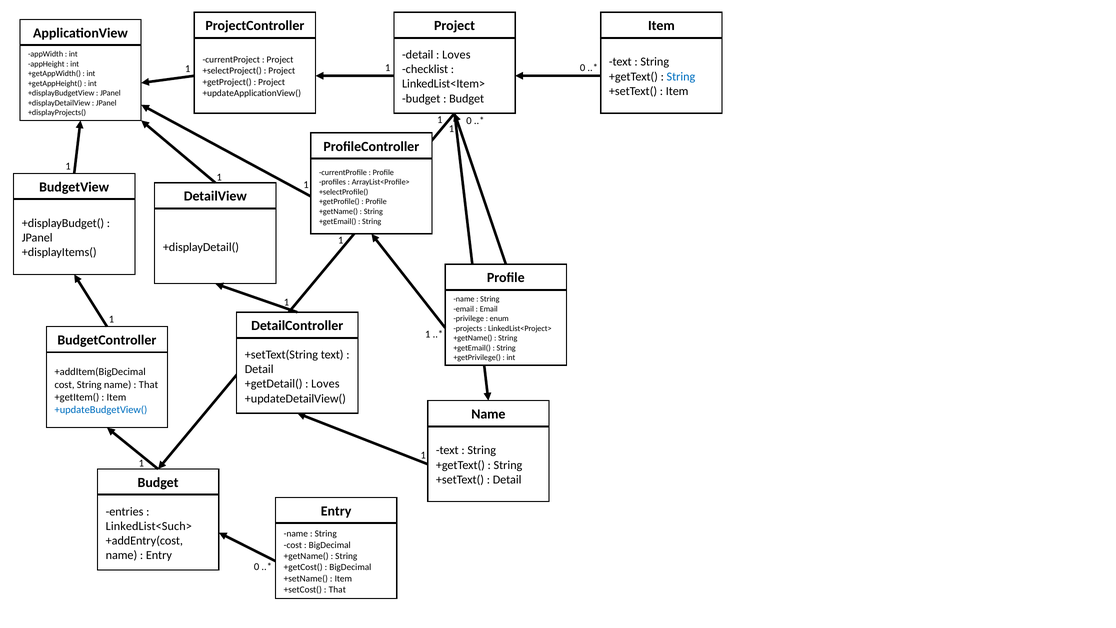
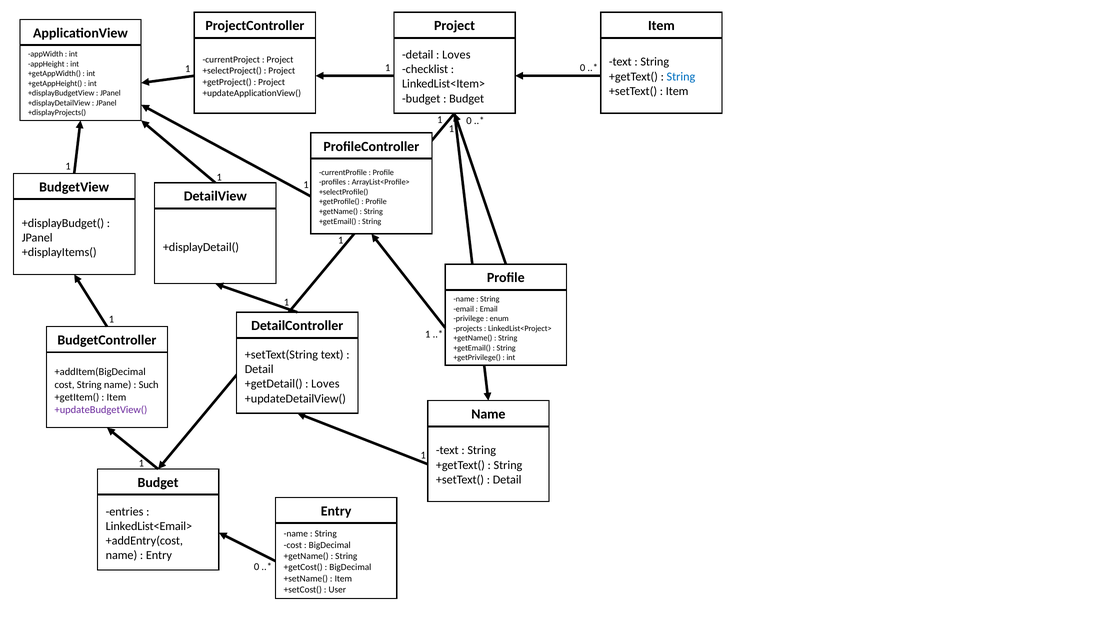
That at (149, 384): That -> Such
+updateBudgetView( colour: blue -> purple
LinkedList<Such>: LinkedList<Such> -> LinkedList<Email>
That at (337, 589): That -> User
